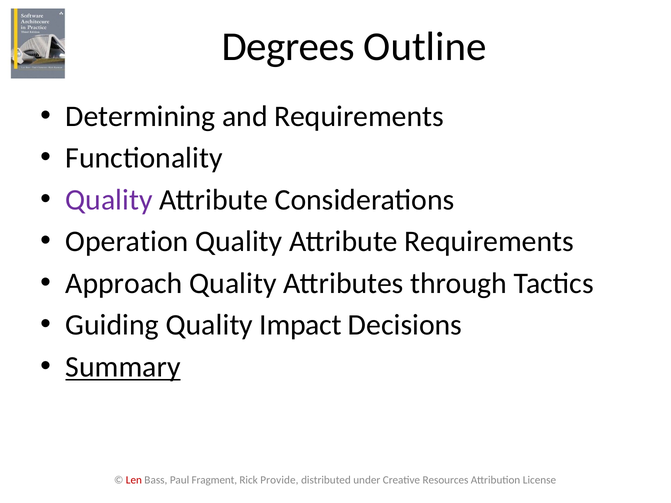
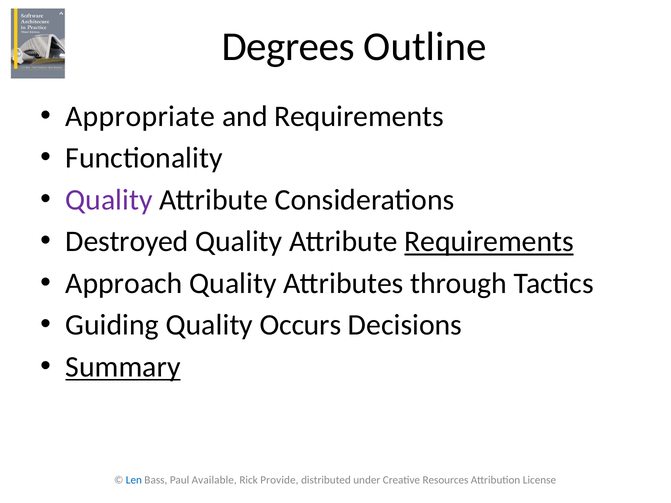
Determining: Determining -> Appropriate
Operation: Operation -> Destroyed
Requirements at (489, 242) underline: none -> present
Impact: Impact -> Occurs
Len colour: red -> blue
Fragment: Fragment -> Available
